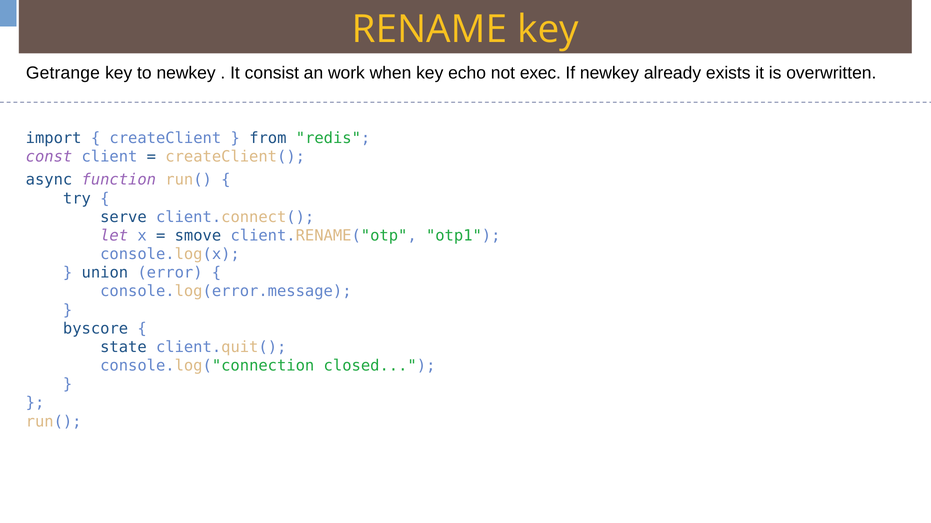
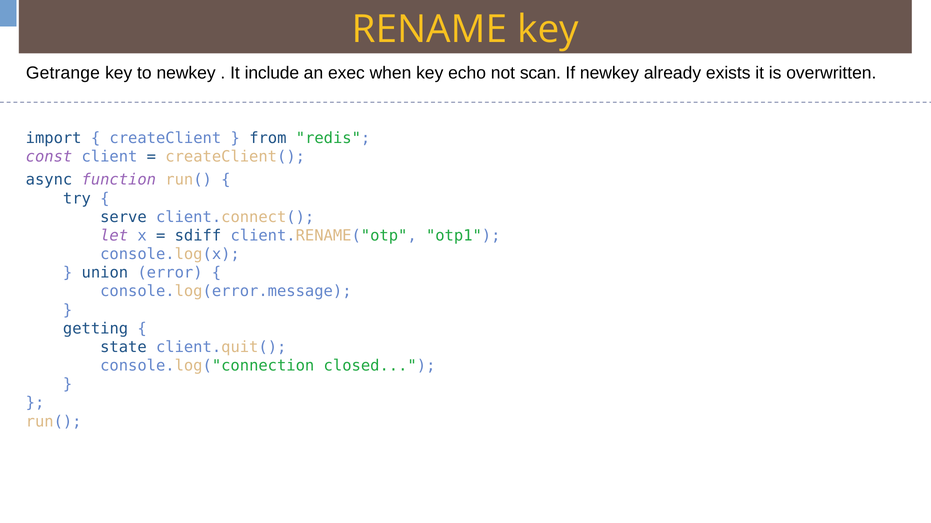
consist: consist -> include
work: work -> exec
exec: exec -> scan
smove: smove -> sdiff
byscore: byscore -> getting
